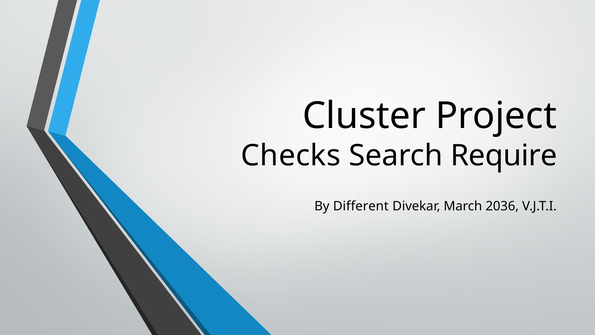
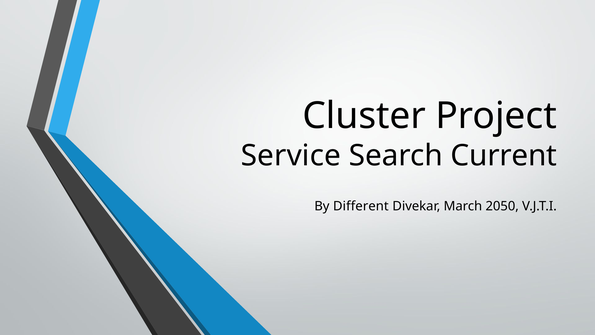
Checks: Checks -> Service
Require: Require -> Current
2036: 2036 -> 2050
